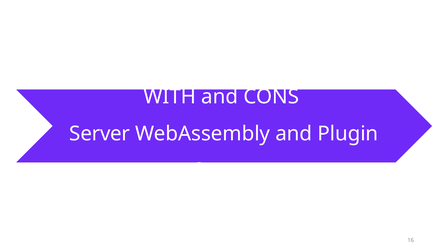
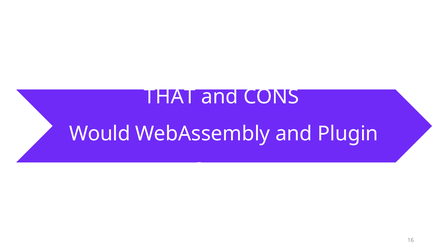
WITH: WITH -> THAT
Server at (100, 134): Server -> Would
